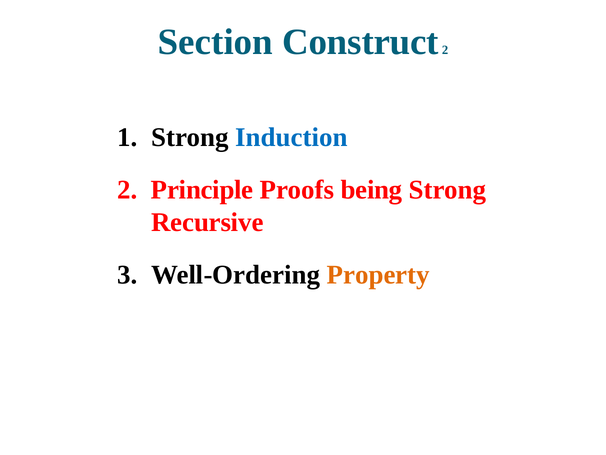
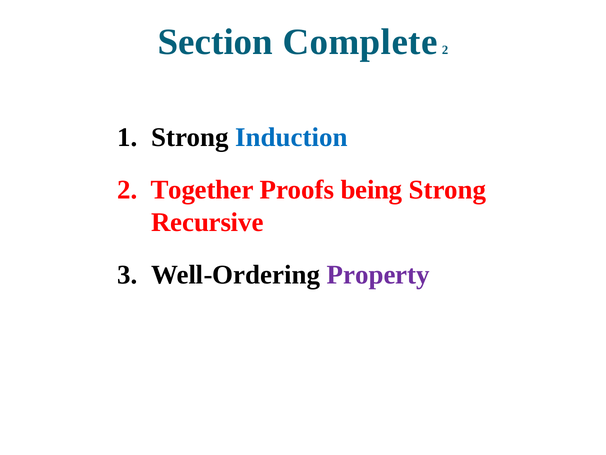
Construct: Construct -> Complete
Principle: Principle -> Together
Property colour: orange -> purple
